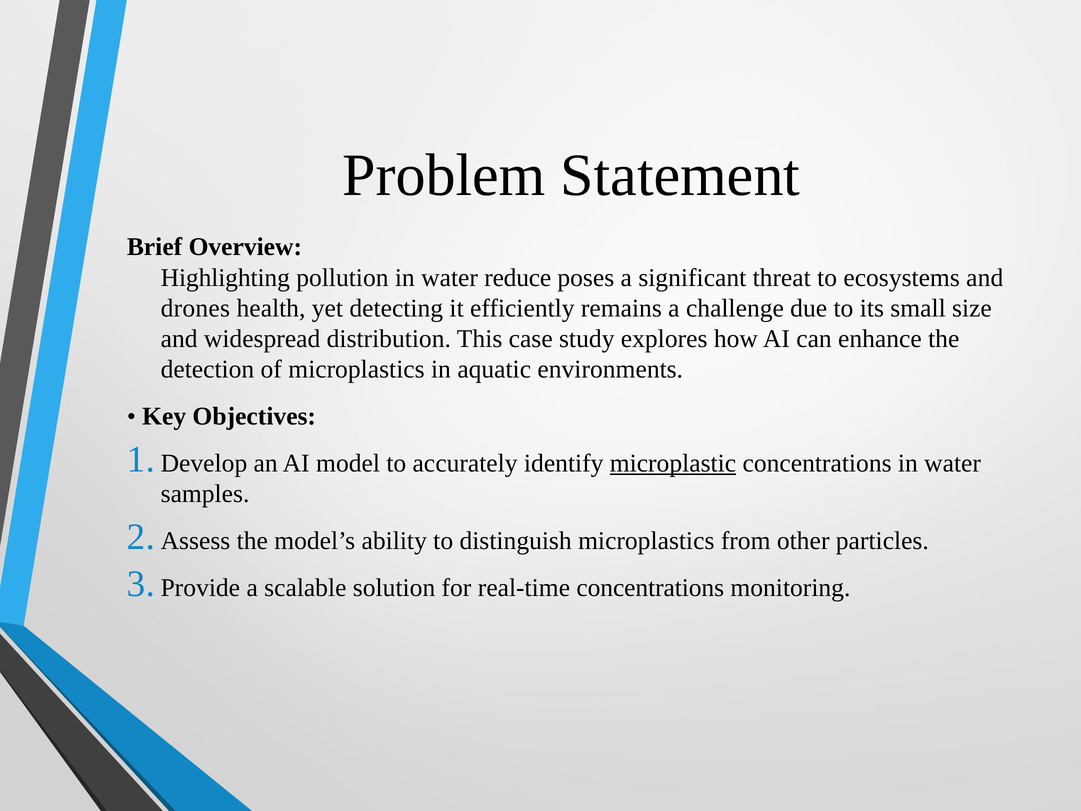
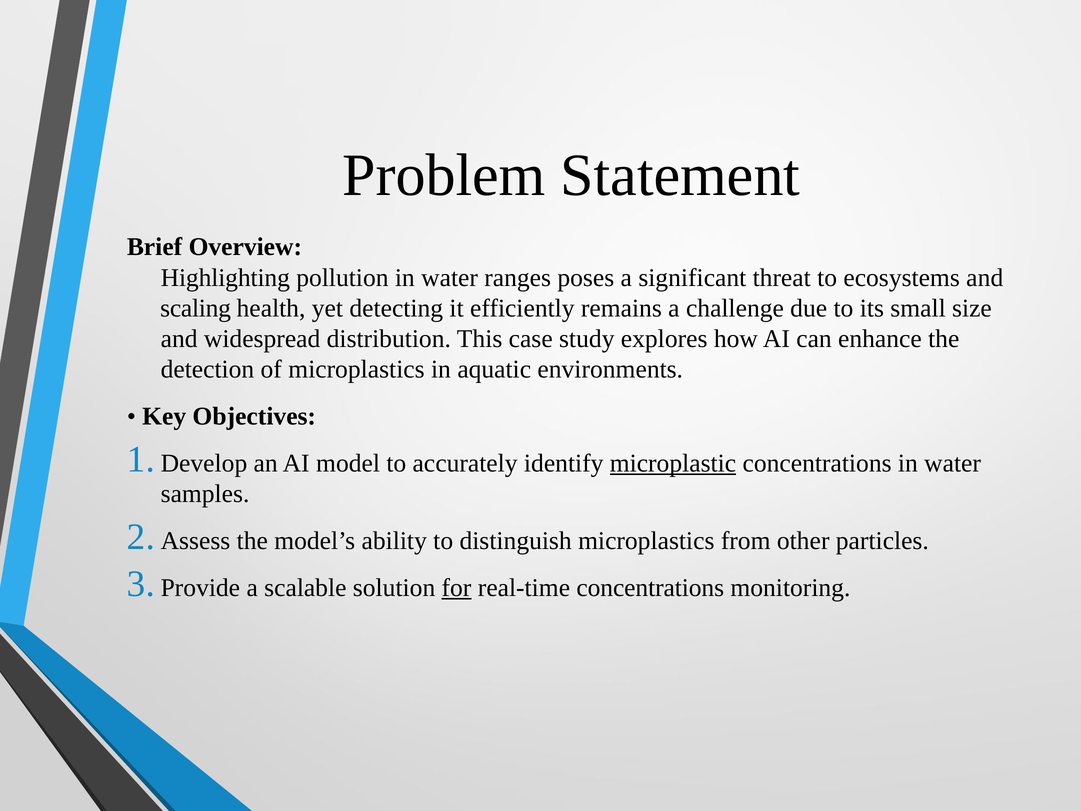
reduce: reduce -> ranges
drones: drones -> scaling
for underline: none -> present
